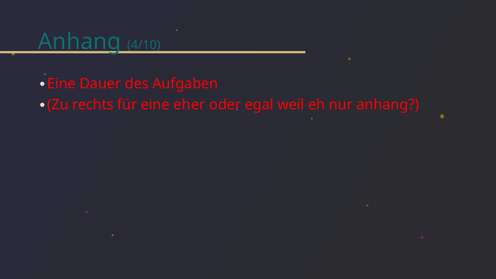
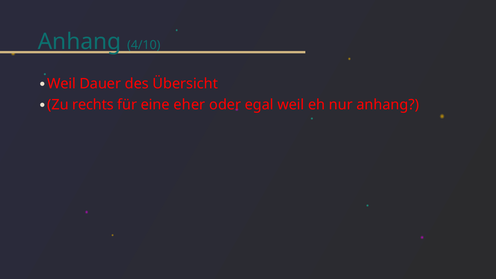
Eine at (61, 84): Eine -> Weil
Aufgaben: Aufgaben -> Übersicht
